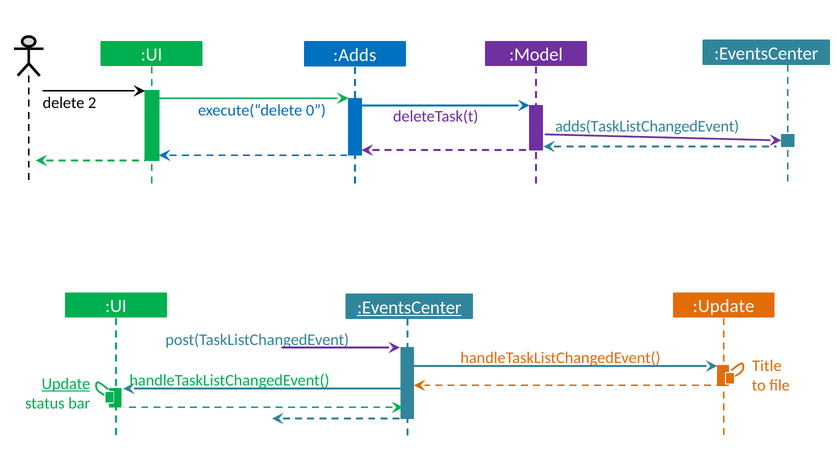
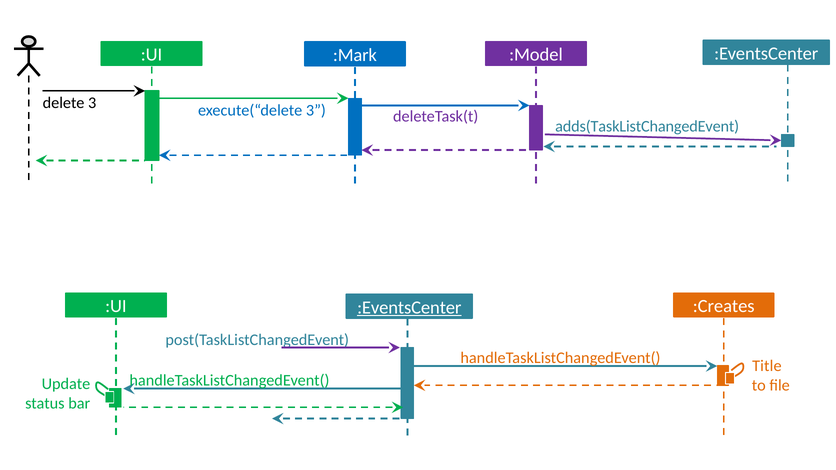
:Adds: :Adds -> :Mark
delete 2: 2 -> 3
execute(“delete 0: 0 -> 3
:Update: :Update -> :Creates
Update underline: present -> none
